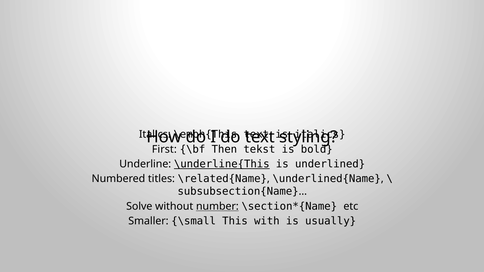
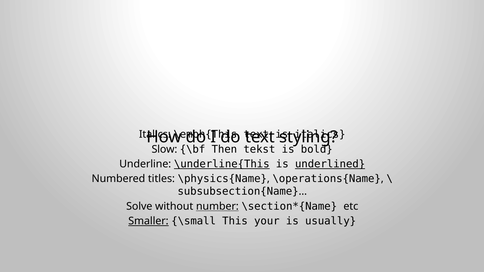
First: First -> Slow
underlined underline: none -> present
\related{Name: \related{Name -> \physics{Name
\underlined{Name: \underlined{Name -> \operations{Name
Smaller underline: none -> present
with: with -> your
